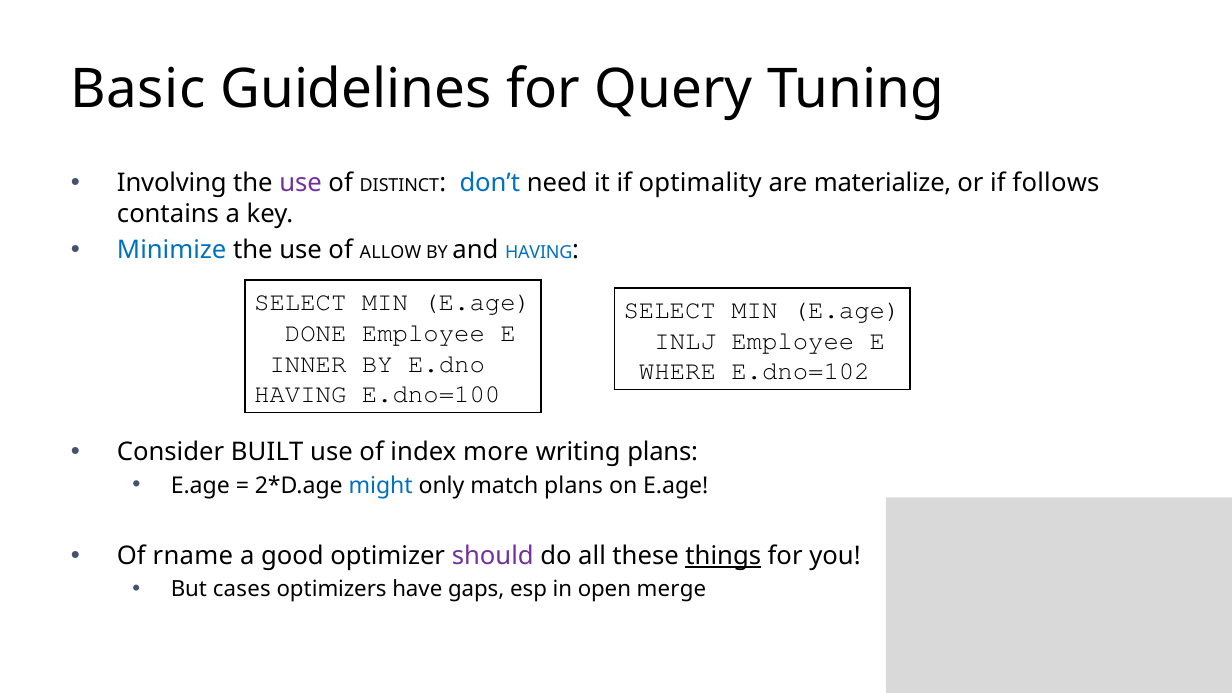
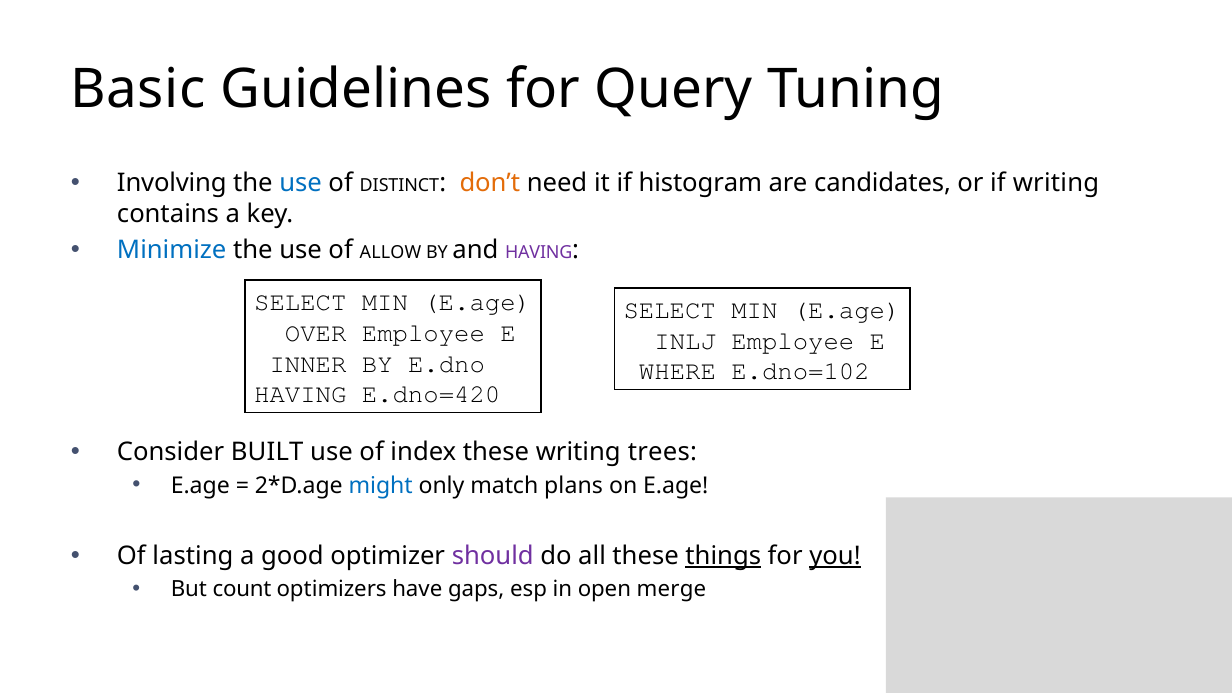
use at (301, 183) colour: purple -> blue
don’t colour: blue -> orange
optimality: optimality -> histogram
materialize: materialize -> candidates
if follows: follows -> writing
HAVING at (539, 253) colour: blue -> purple
DONE: DONE -> OVER
E.dno=100: E.dno=100 -> E.dno=420
index more: more -> these
writing plans: plans -> trees
rname: rname -> lasting
you underline: none -> present
cases: cases -> count
